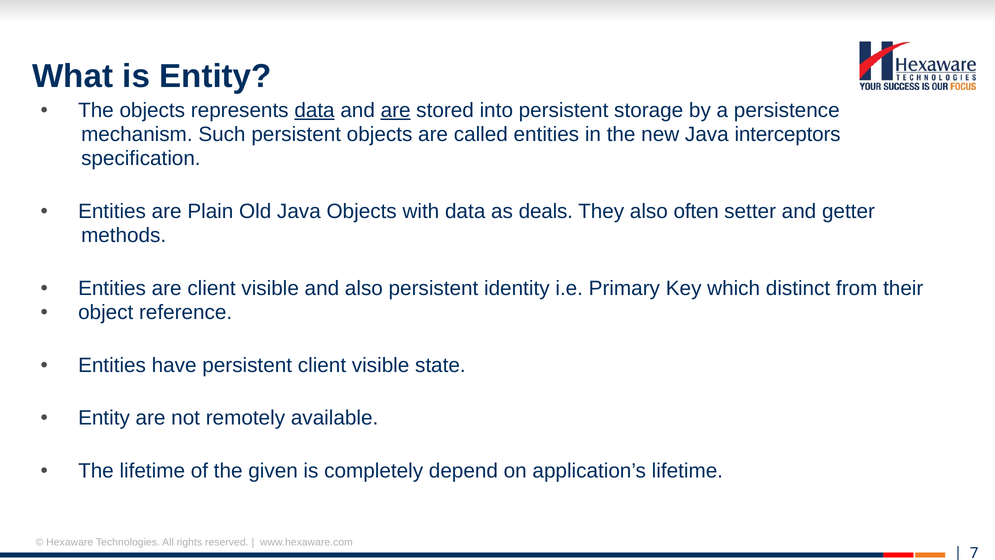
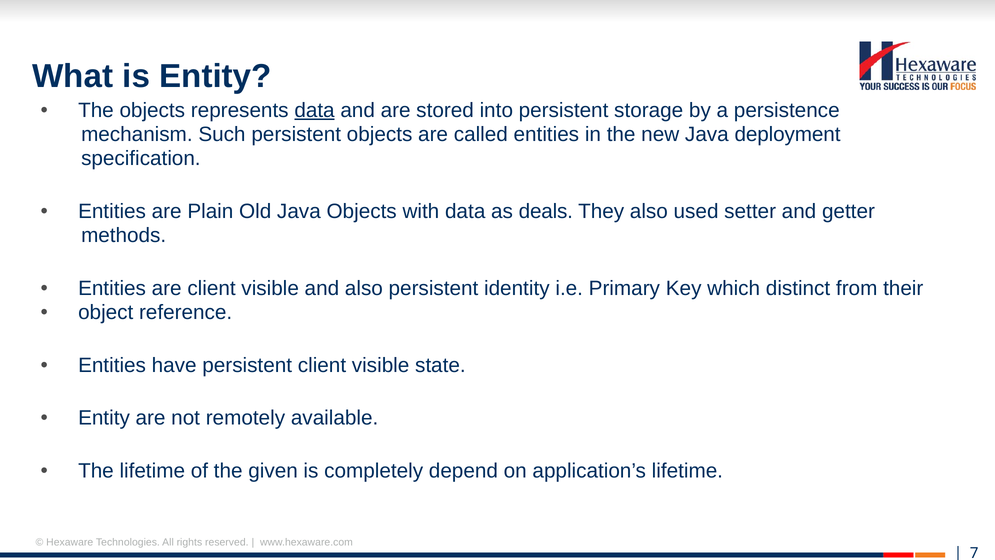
are at (396, 110) underline: present -> none
interceptors: interceptors -> deployment
often: often -> used
